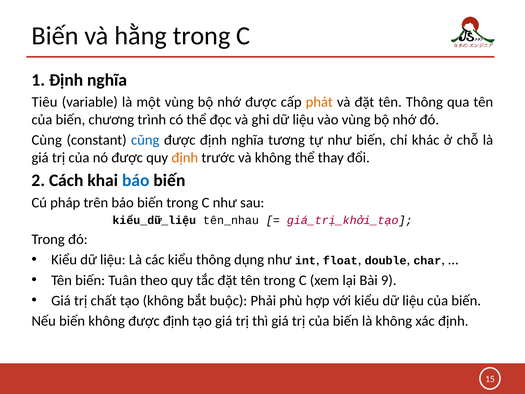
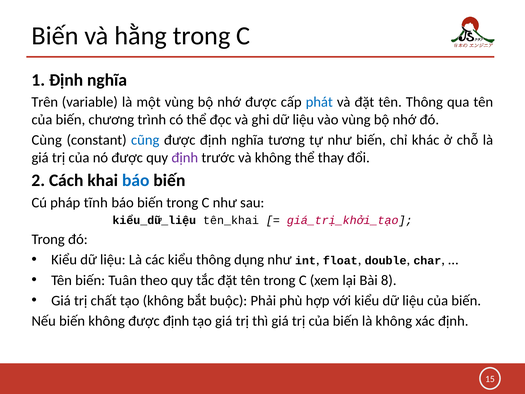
Tiêu: Tiêu -> Trên
phát colour: orange -> blue
định at (185, 157) colour: orange -> purple
trên: trên -> tĩnh
tên_nhau: tên_nhau -> tên_khai
9: 9 -> 8
